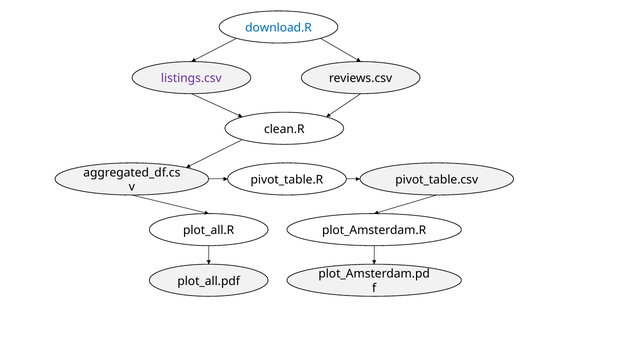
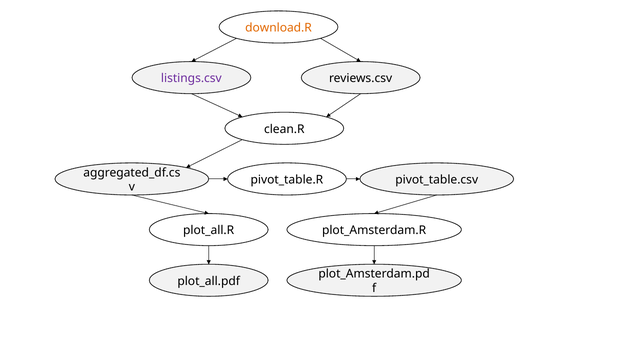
download.R colour: blue -> orange
